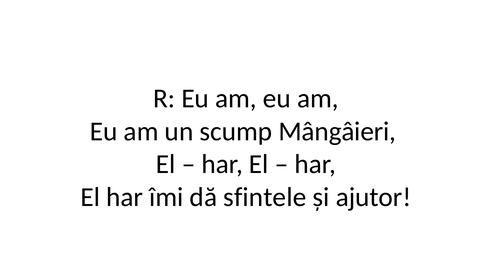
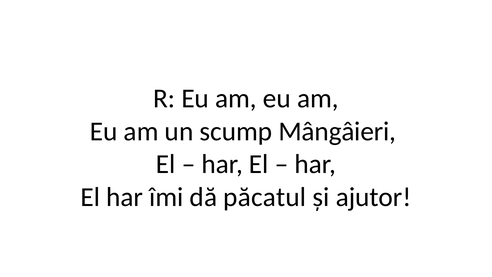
sfintele: sfintele -> păcatul
